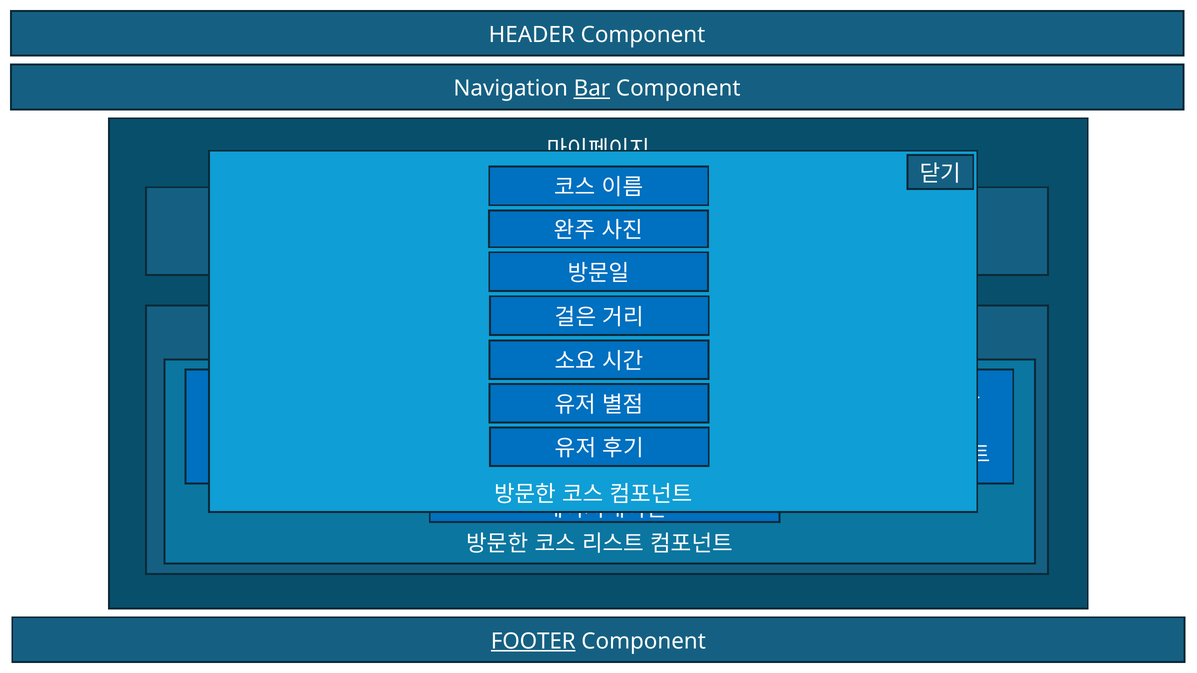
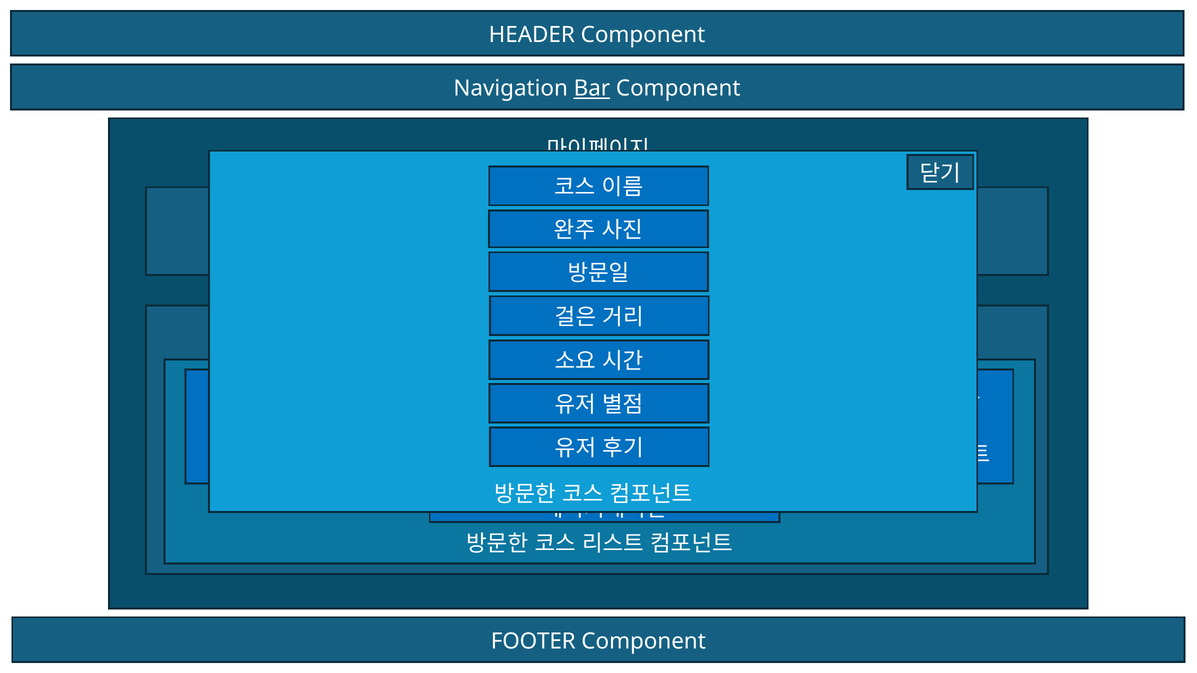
FOOTER underline: present -> none
